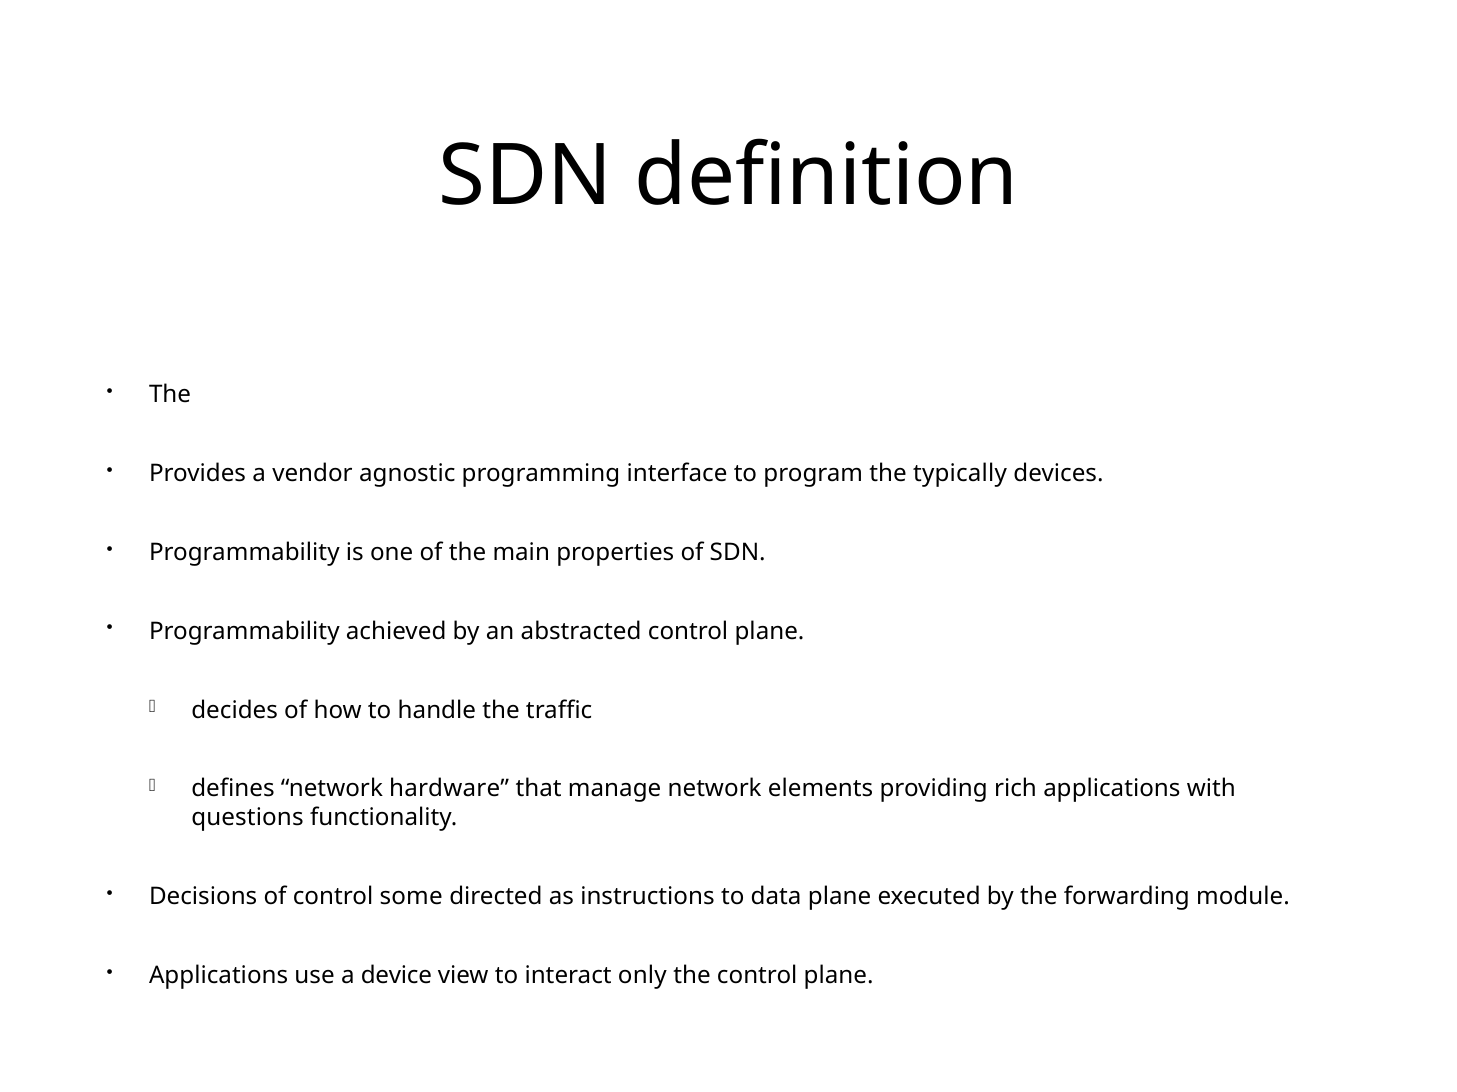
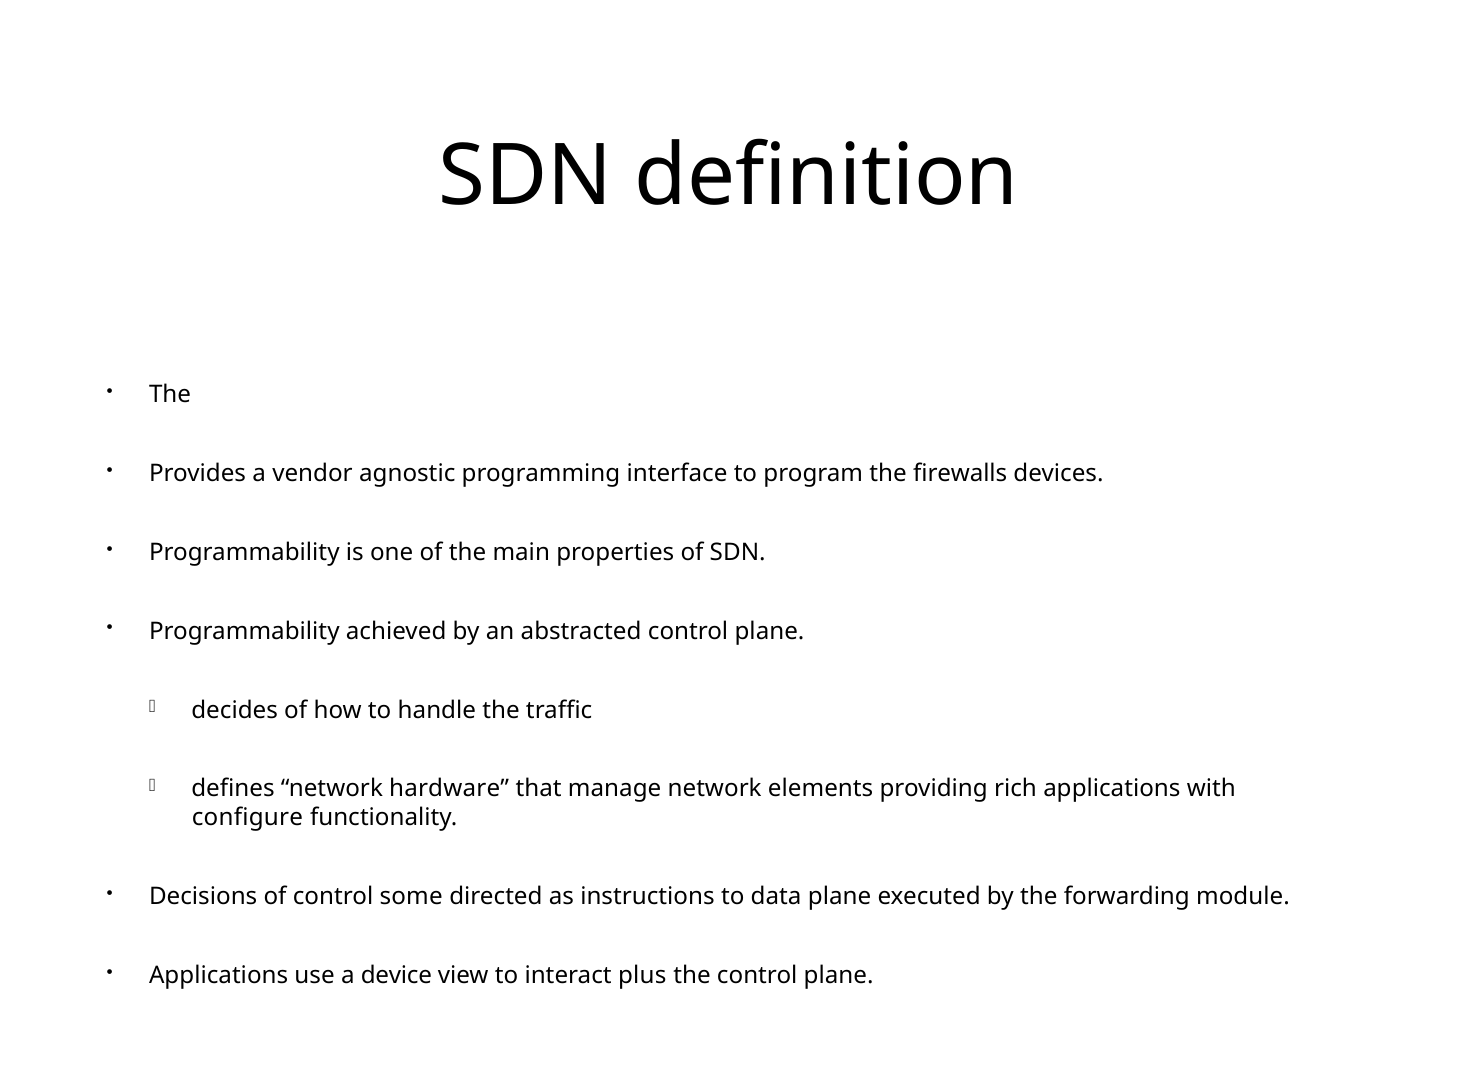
typically: typically -> firewalls
questions: questions -> configure
only: only -> plus
